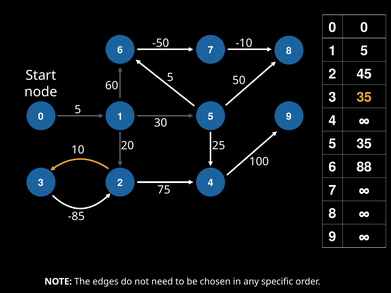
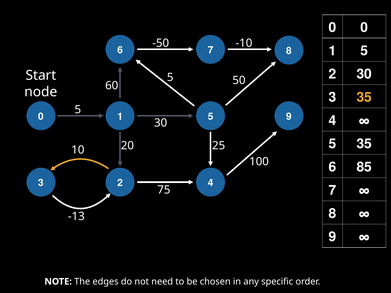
45 at (364, 74): 45 -> 30
88: 88 -> 85
-85: -85 -> -13
